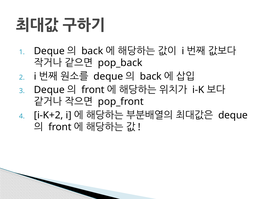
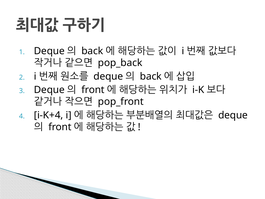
i-K+2: i-K+2 -> i-K+4
